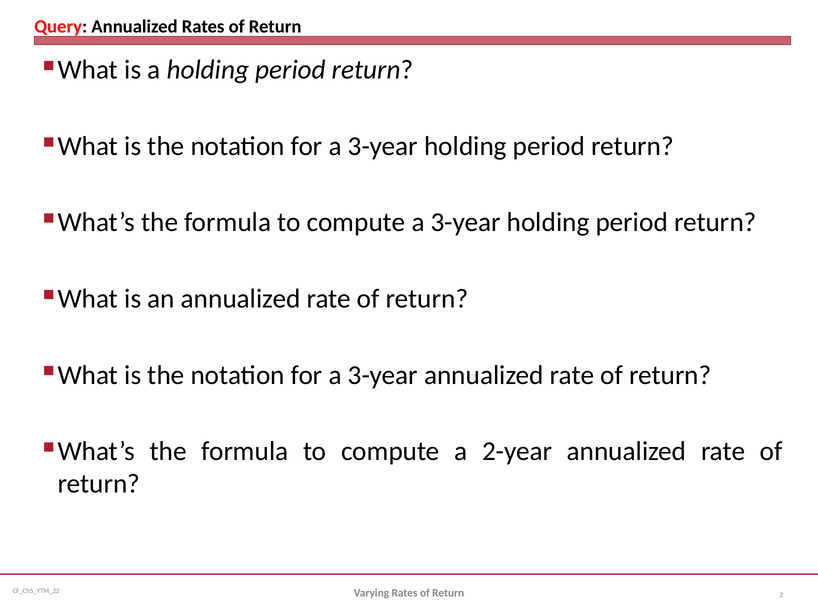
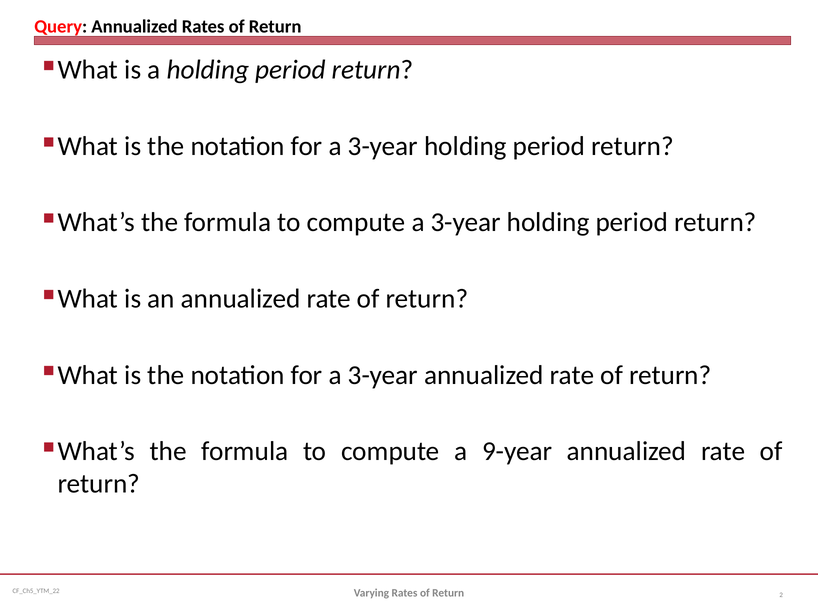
2-year: 2-year -> 9-year
